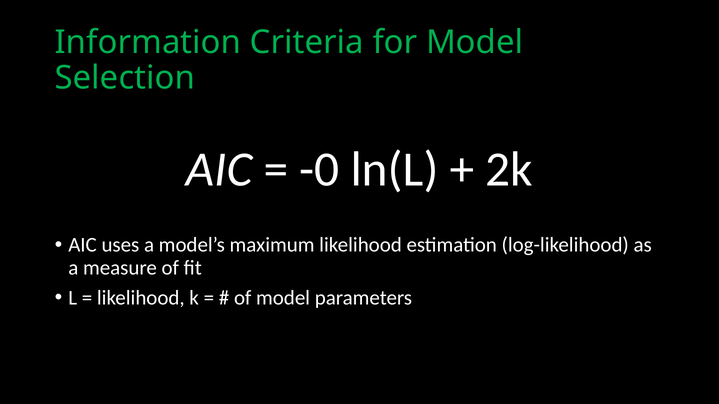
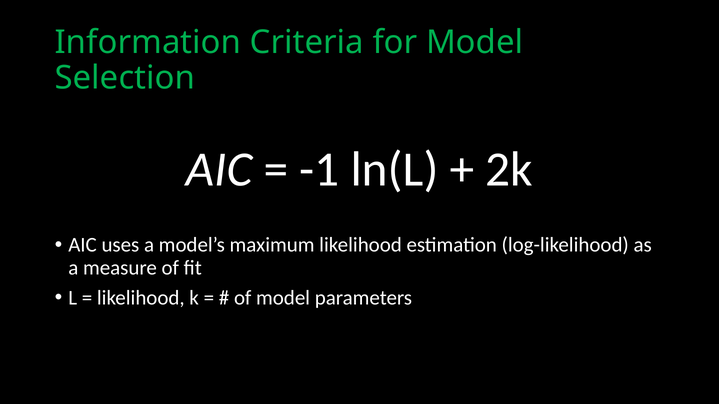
-0: -0 -> -1
